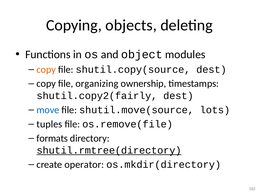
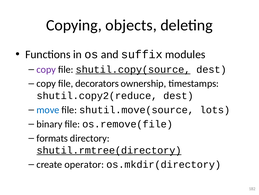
object: object -> suffix
copy at (46, 69) colour: orange -> purple
shutil.copy(source underline: none -> present
organizing: organizing -> decorators
shutil.copy2(fairly: shutil.copy2(fairly -> shutil.copy2(reduce
tuples: tuples -> binary
